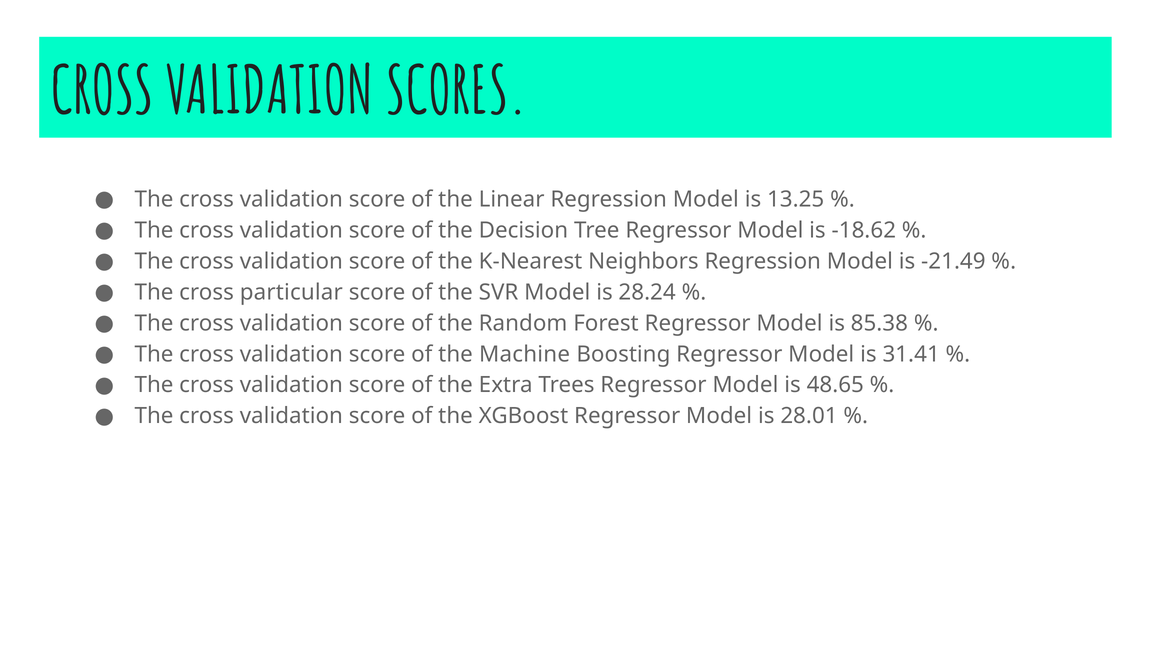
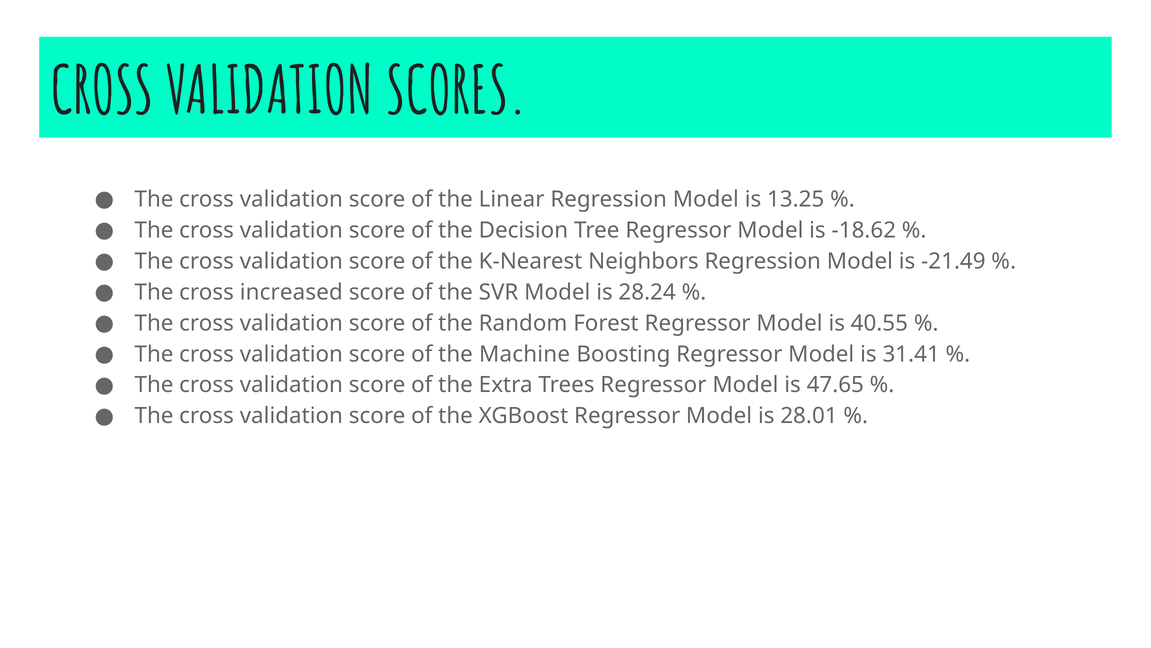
particular: particular -> increased
85.38: 85.38 -> 40.55
48.65: 48.65 -> 47.65
